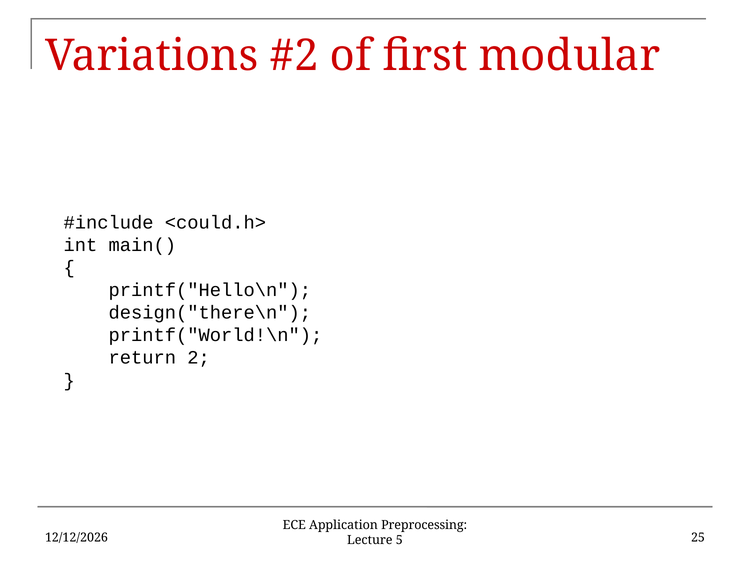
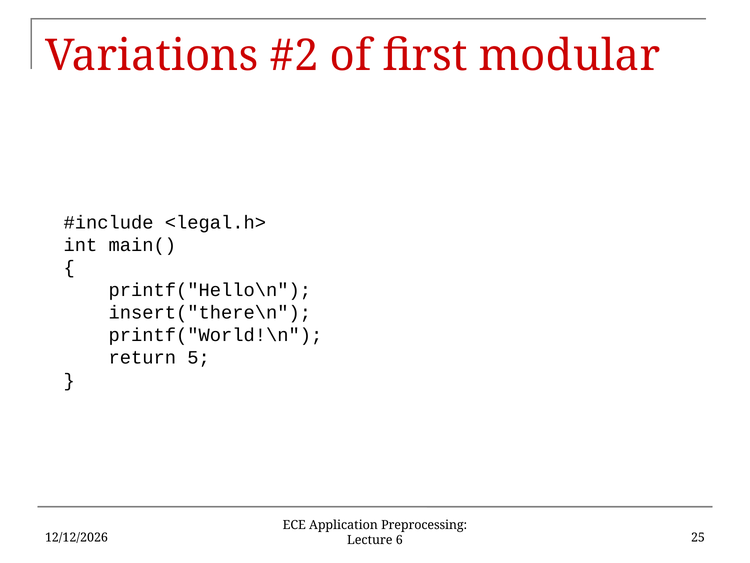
<could.h>: <could.h> -> <legal.h>
design("there\n: design("there\n -> insert("there\n
2: 2 -> 5
5: 5 -> 6
